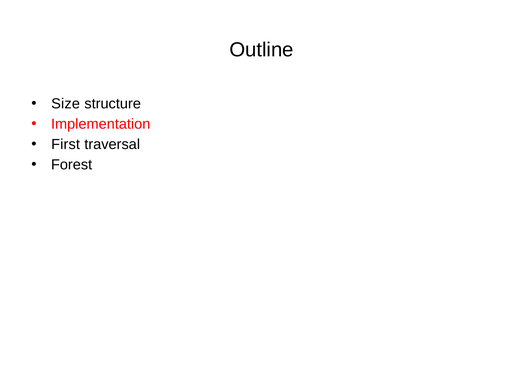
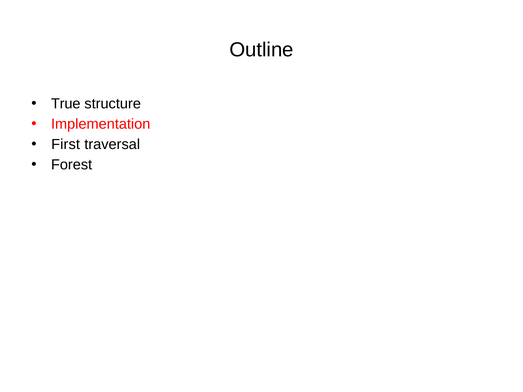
Size: Size -> True
